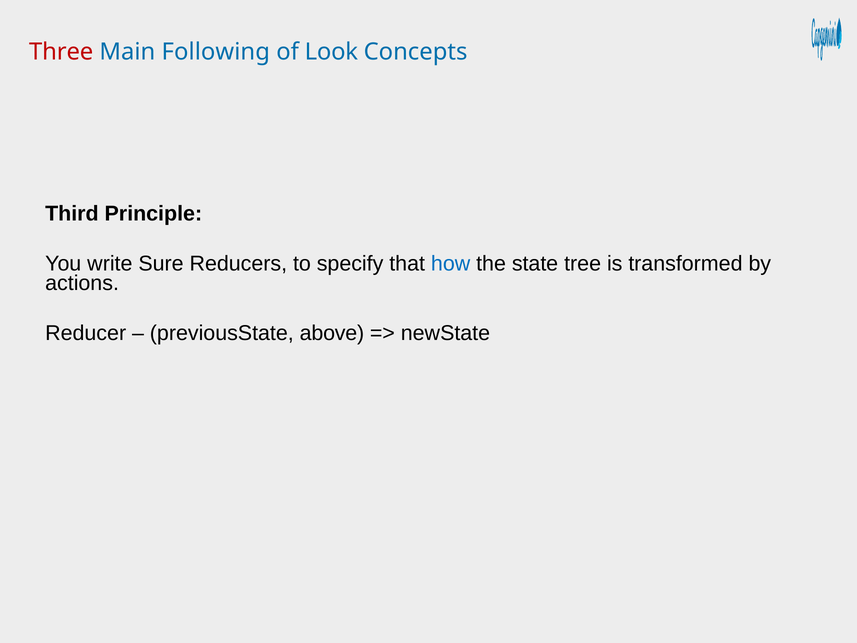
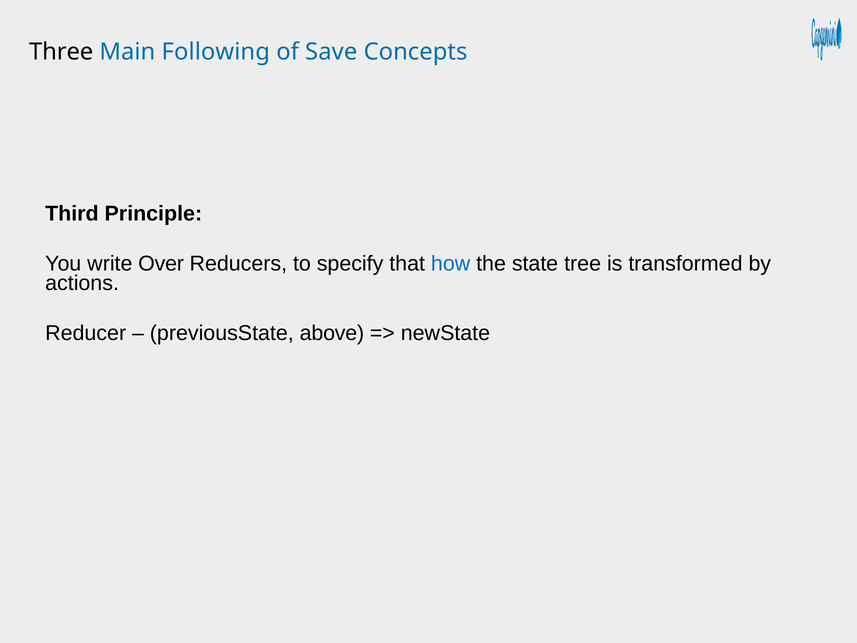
Three colour: red -> black
Look: Look -> Save
Sure: Sure -> Over
